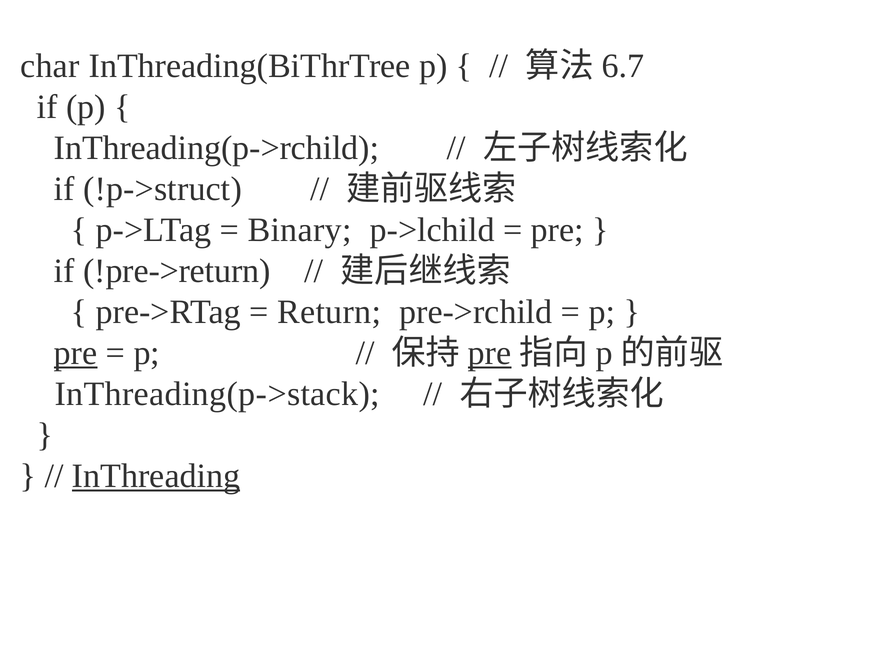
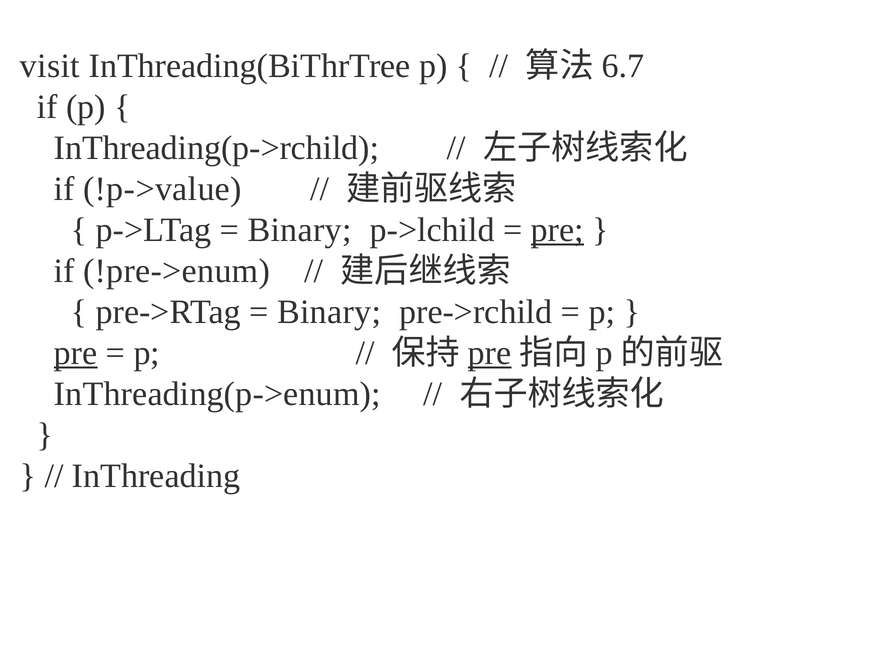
char: char -> visit
!p->struct: !p->struct -> !p->value
pre at (557, 230) underline: none -> present
!pre->return: !pre->return -> !pre->enum
Return at (329, 312): Return -> Binary
InThreading(p->stack: InThreading(p->stack -> InThreading(p->enum
InThreading underline: present -> none
